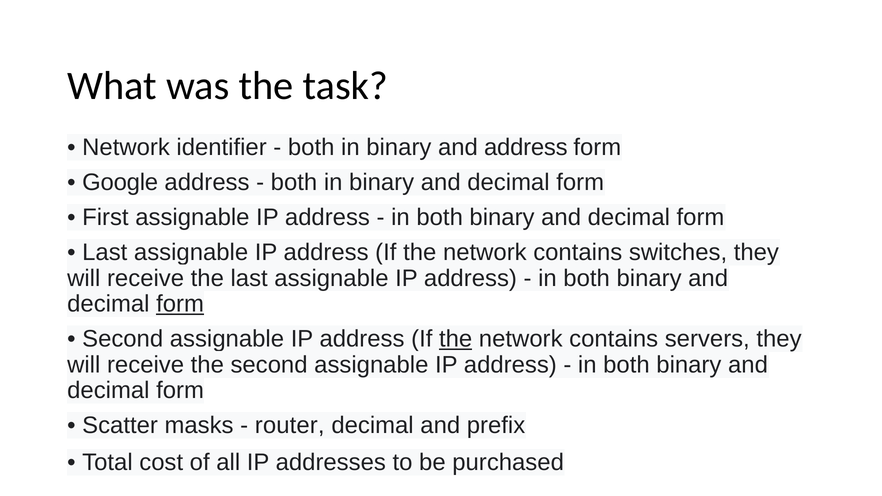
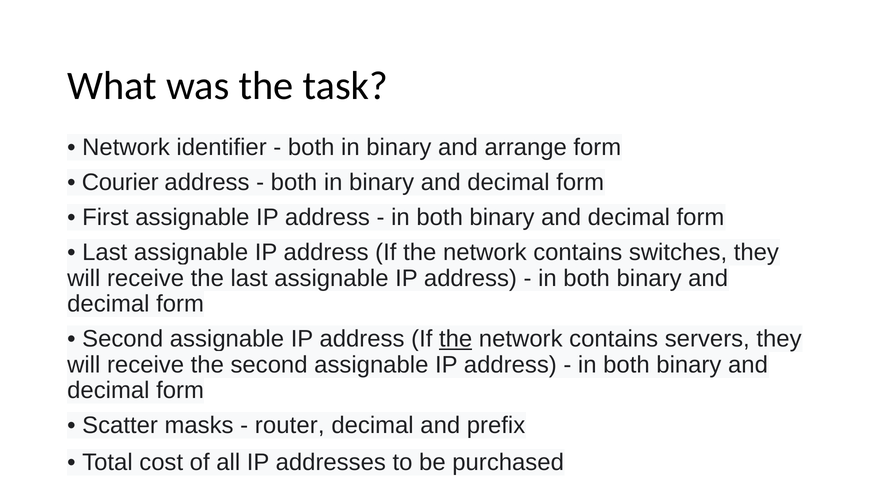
and address: address -> arrange
Google: Google -> Courier
form at (180, 304) underline: present -> none
